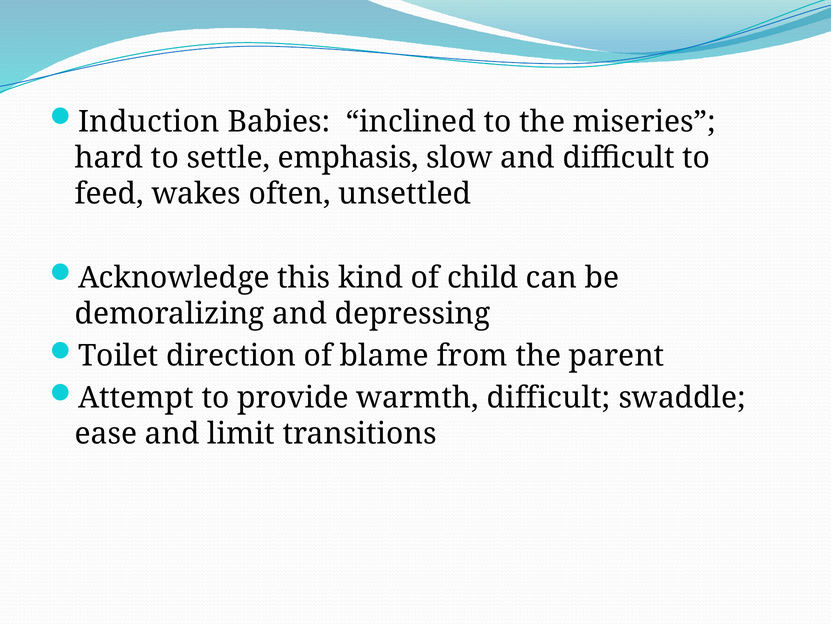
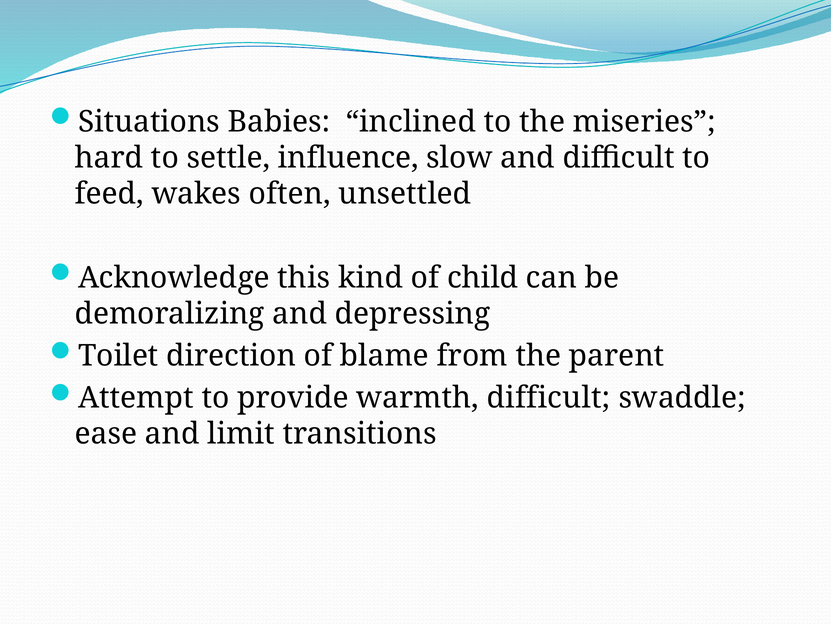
Induction: Induction -> Situations
emphasis: emphasis -> influence
